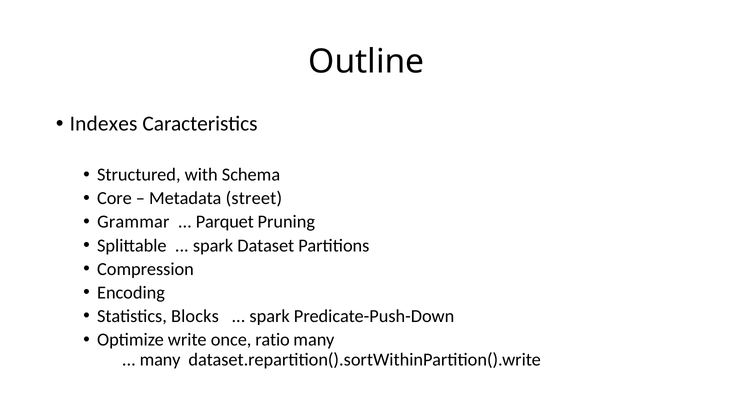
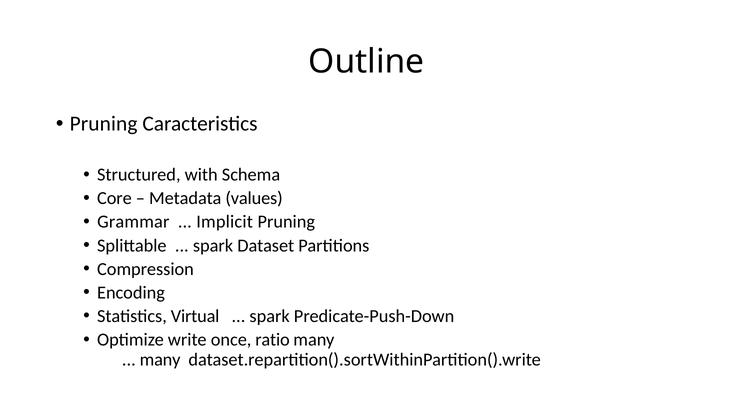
Indexes at (104, 124): Indexes -> Pruning
street: street -> values
Parquet: Parquet -> Implicit
Blocks: Blocks -> Virtual
